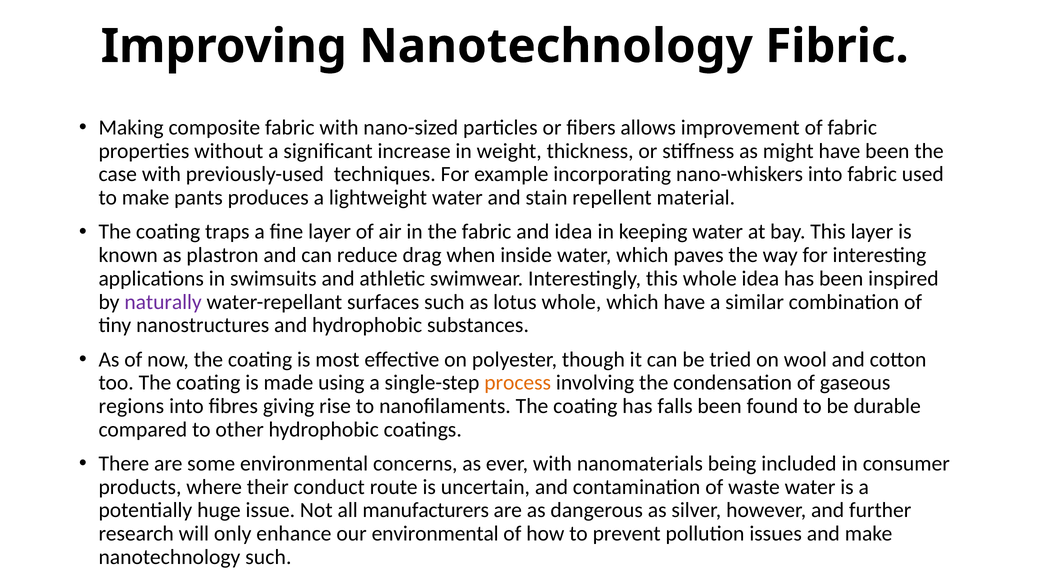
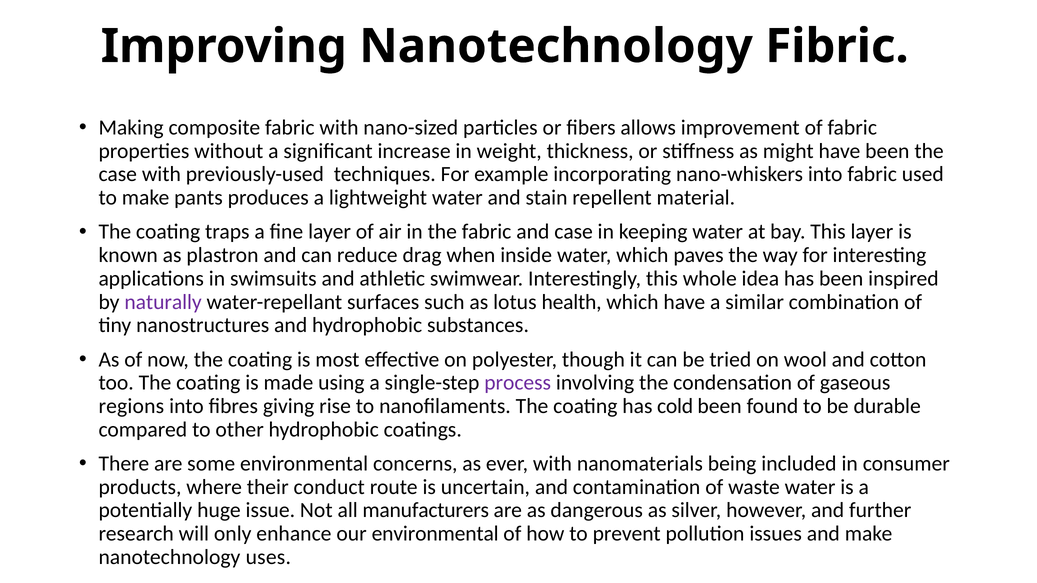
and idea: idea -> case
lotus whole: whole -> health
process colour: orange -> purple
falls: falls -> cold
nanotechnology such: such -> uses
